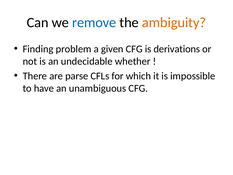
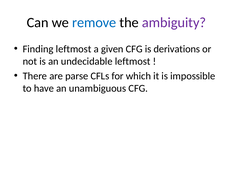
ambiguity colour: orange -> purple
Finding problem: problem -> leftmost
undecidable whether: whether -> leftmost
